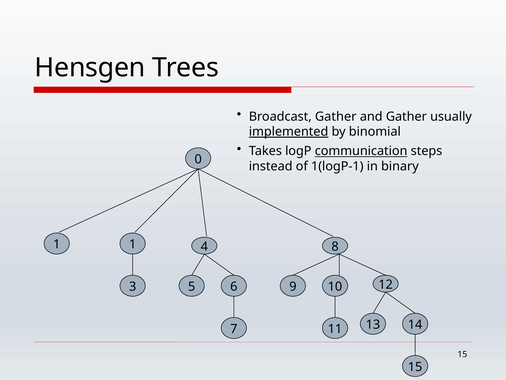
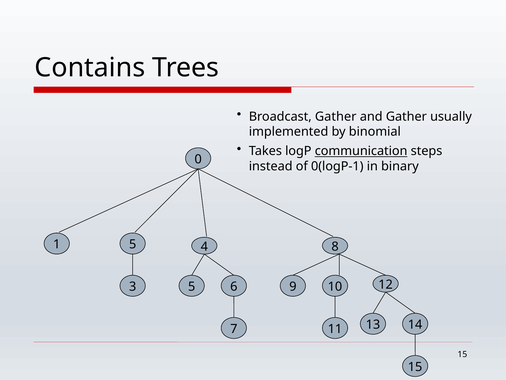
Hensgen: Hensgen -> Contains
implemented underline: present -> none
1(logP-1: 1(logP-1 -> 0(logP-1
1 1: 1 -> 5
